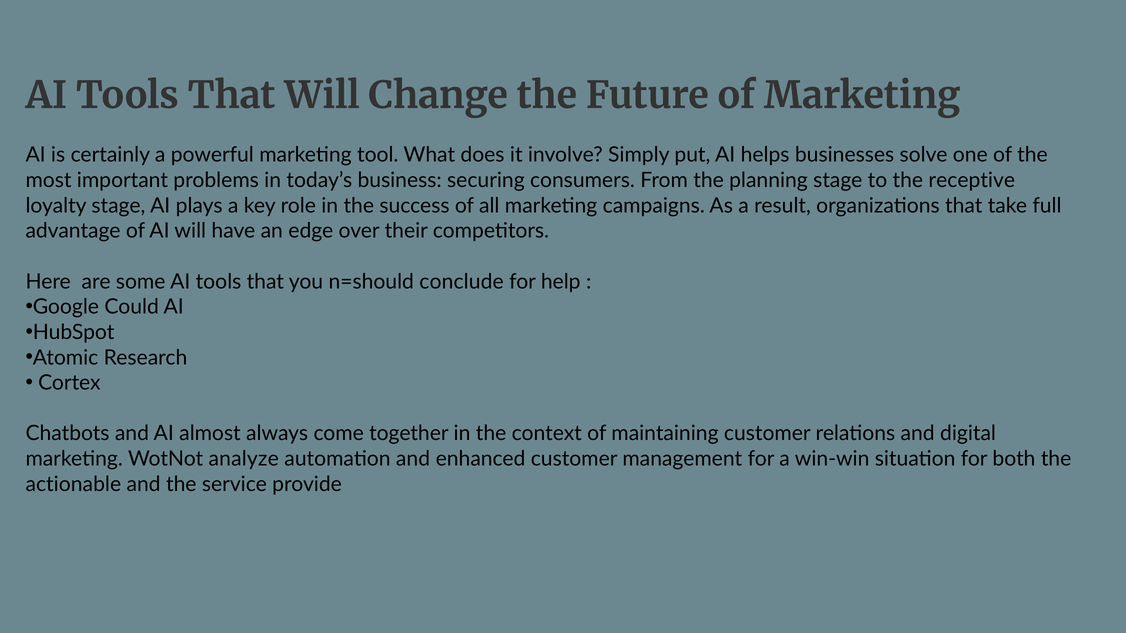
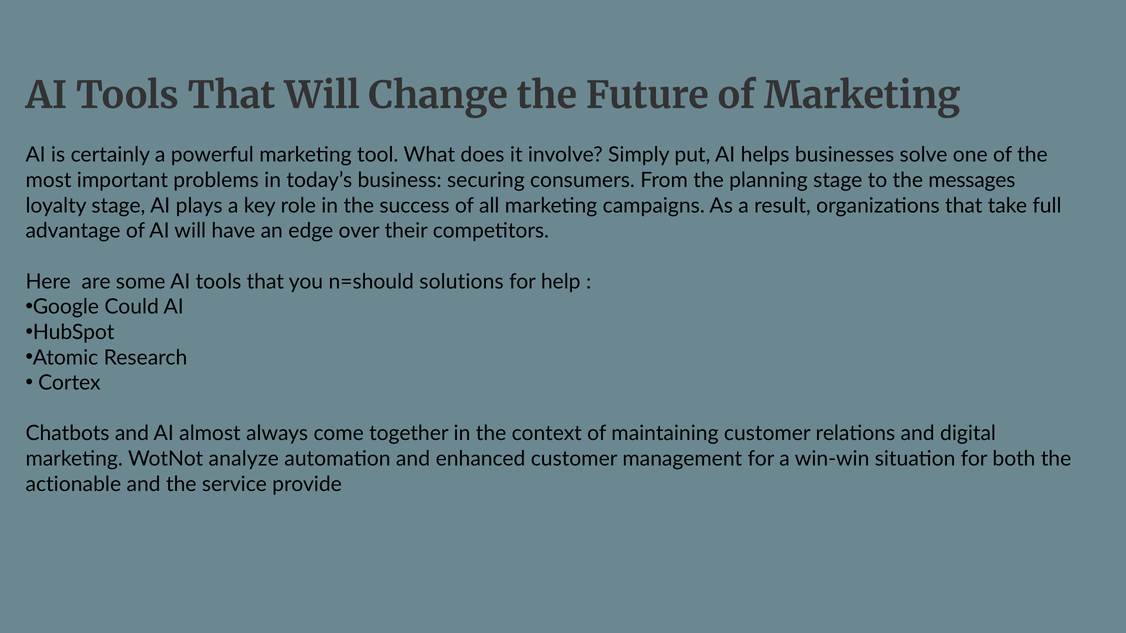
receptive: receptive -> messages
conclude: conclude -> solutions
